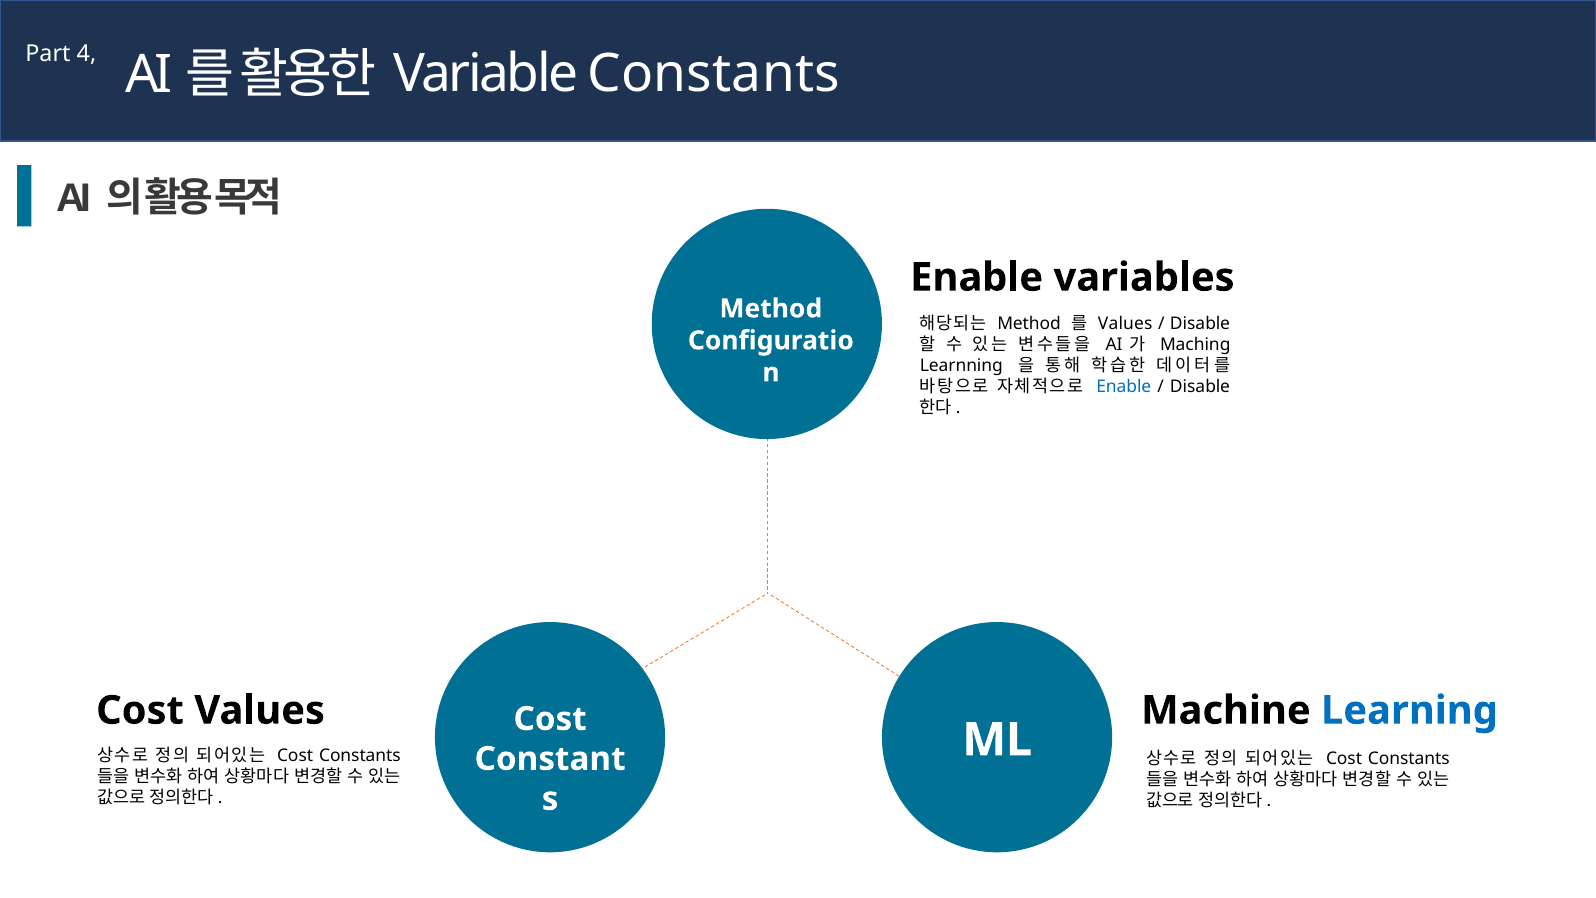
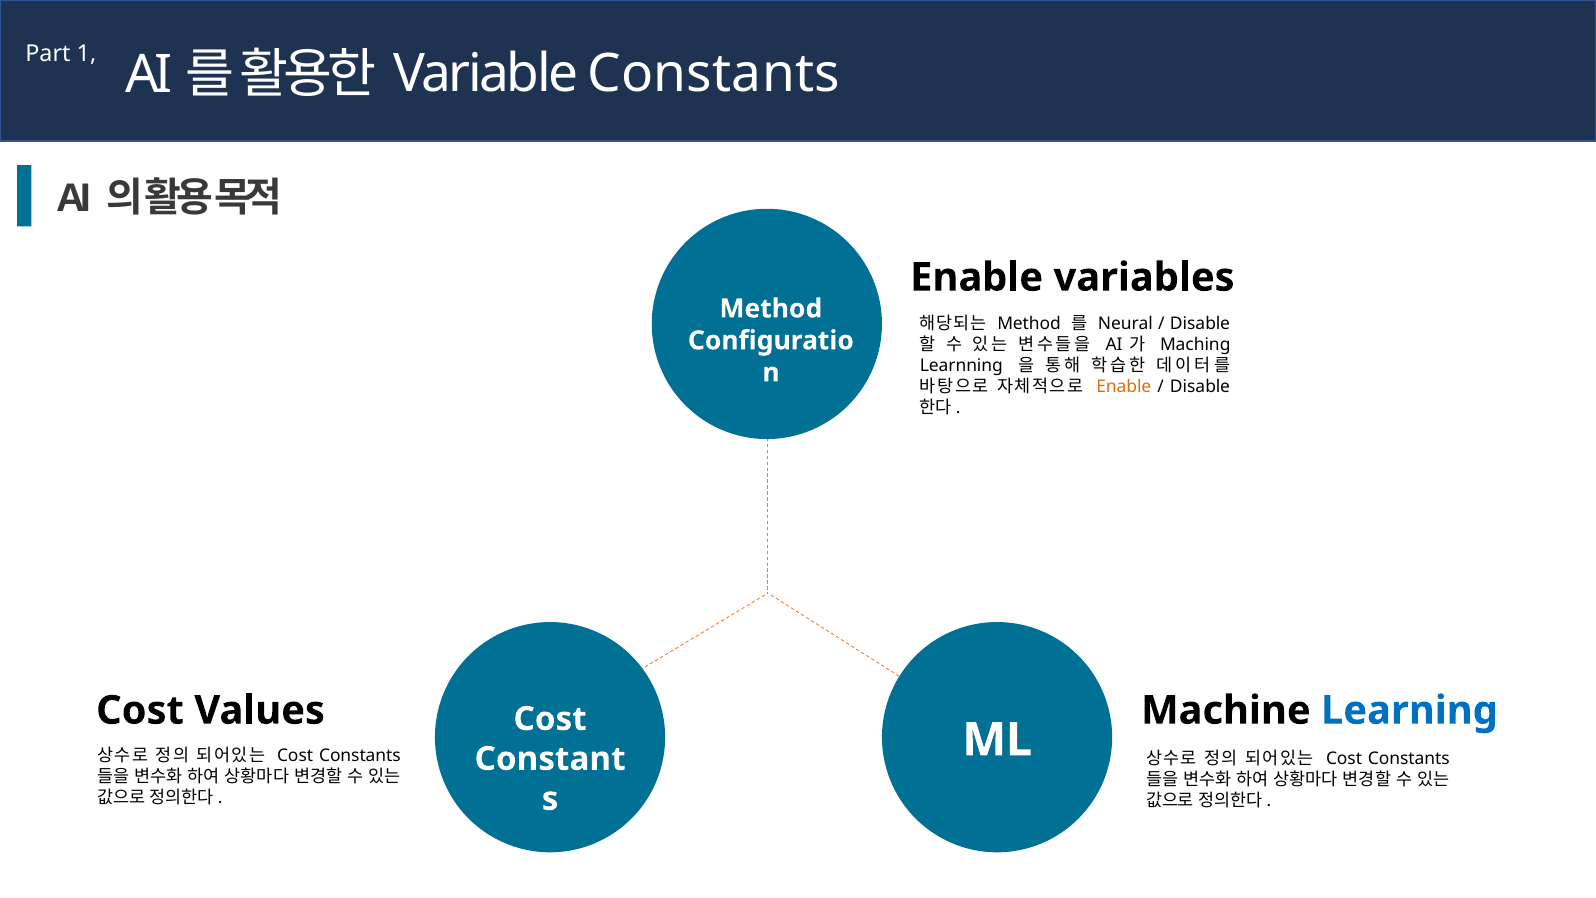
4: 4 -> 1
Values at (1125, 324): Values -> Neural
Enable at (1124, 387) colour: blue -> orange
